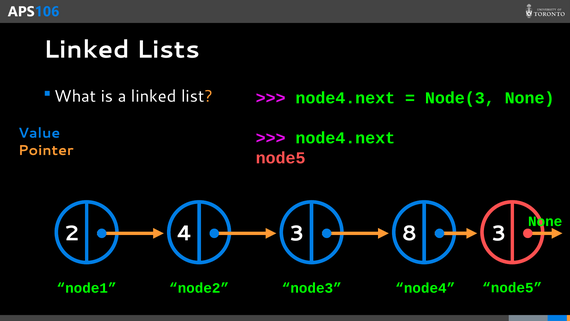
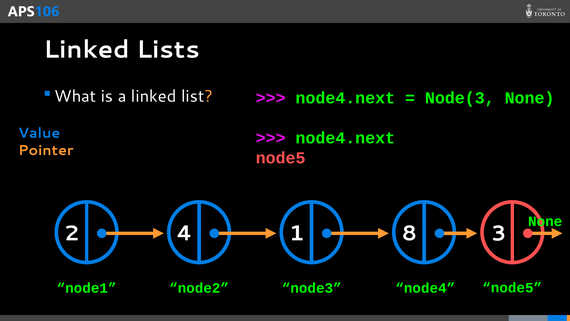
4 3: 3 -> 1
